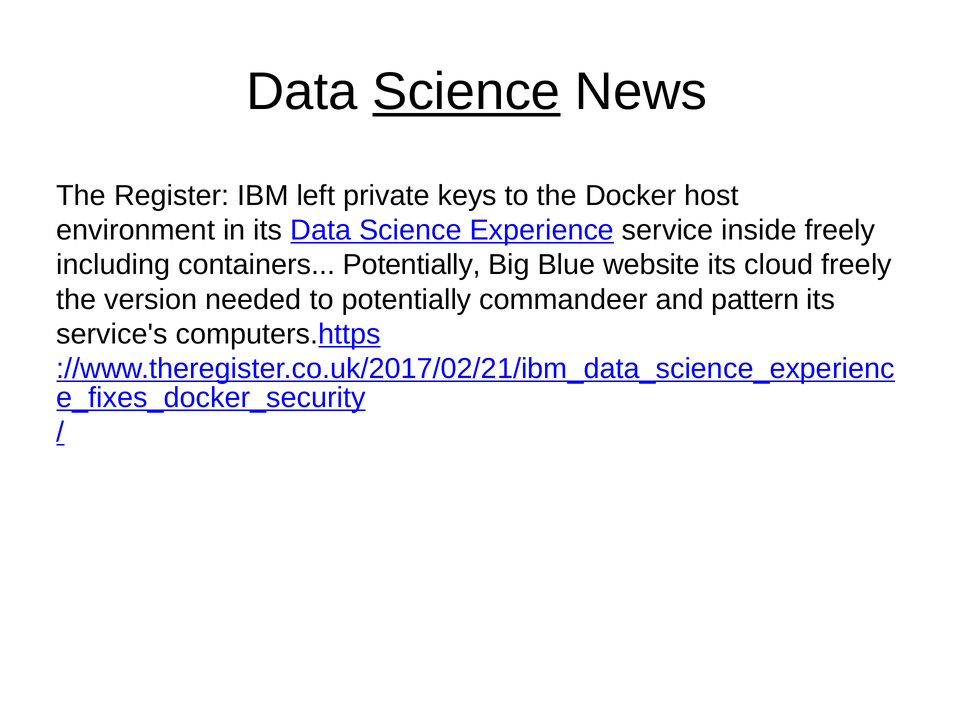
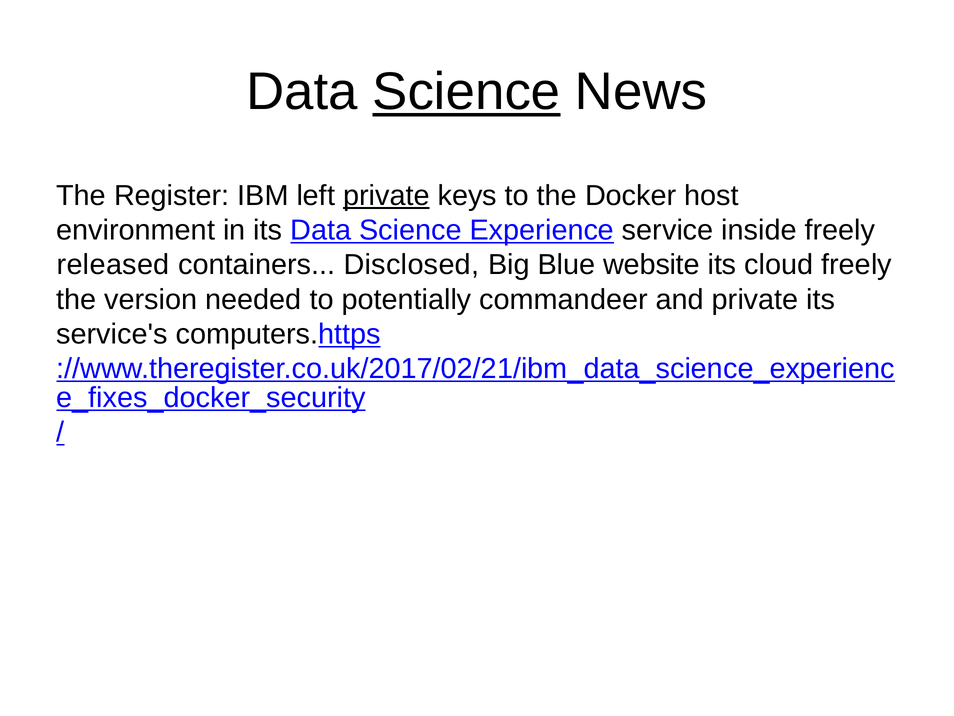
private at (386, 195) underline: none -> present
including: including -> released
containers Potentially: Potentially -> Disclosed
and pattern: pattern -> private
